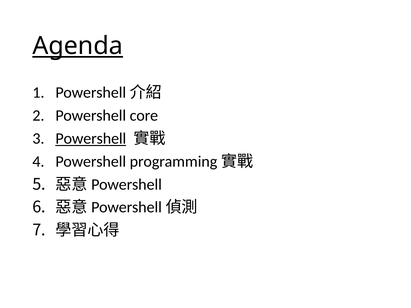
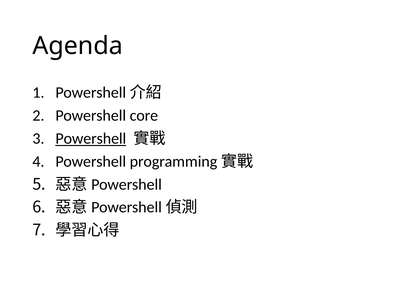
Agenda underline: present -> none
